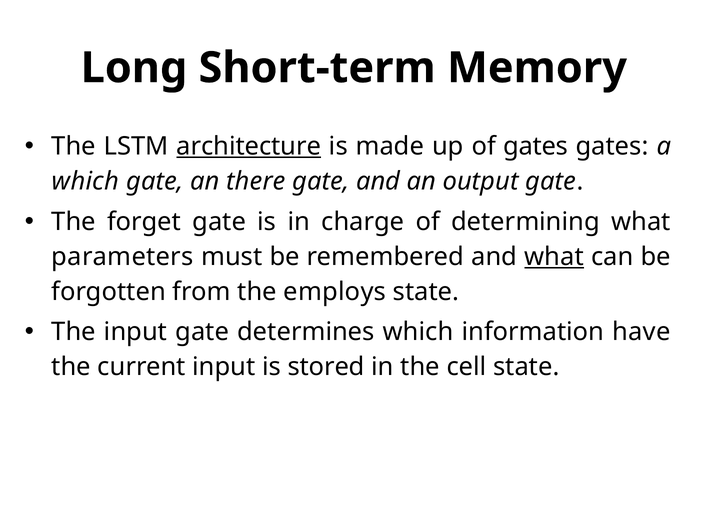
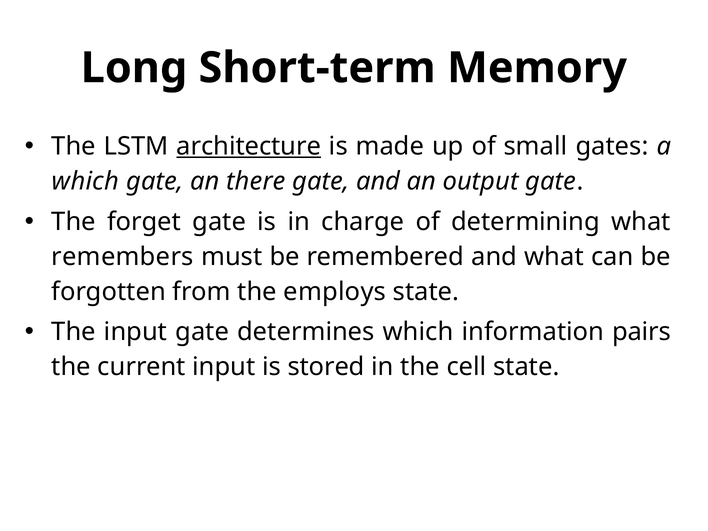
of gates: gates -> small
parameters: parameters -> remembers
what at (554, 257) underline: present -> none
have: have -> pairs
